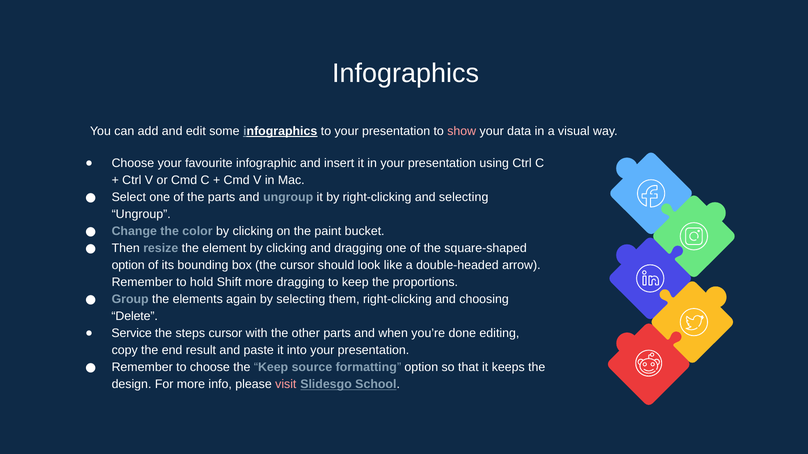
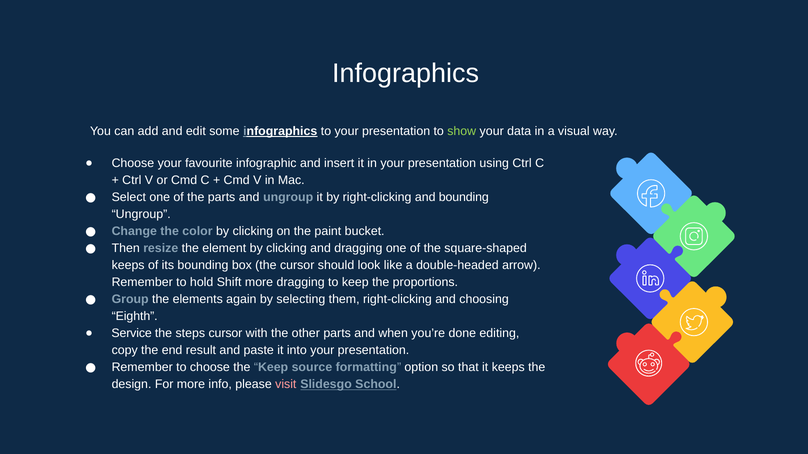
show colour: pink -> light green
and selecting: selecting -> bounding
option at (128, 266): option -> keeps
Delete: Delete -> Eighth
